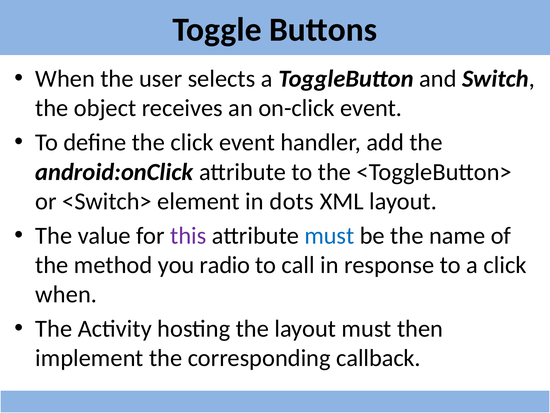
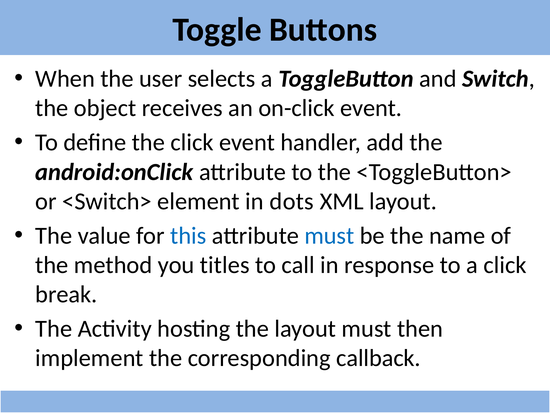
this colour: purple -> blue
radio: radio -> titles
when at (66, 294): when -> break
